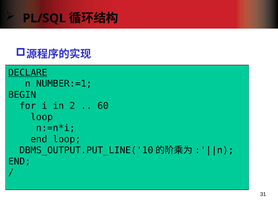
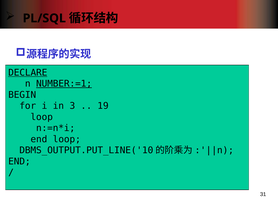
NUMBER:=1 underline: none -> present
2: 2 -> 3
60: 60 -> 19
